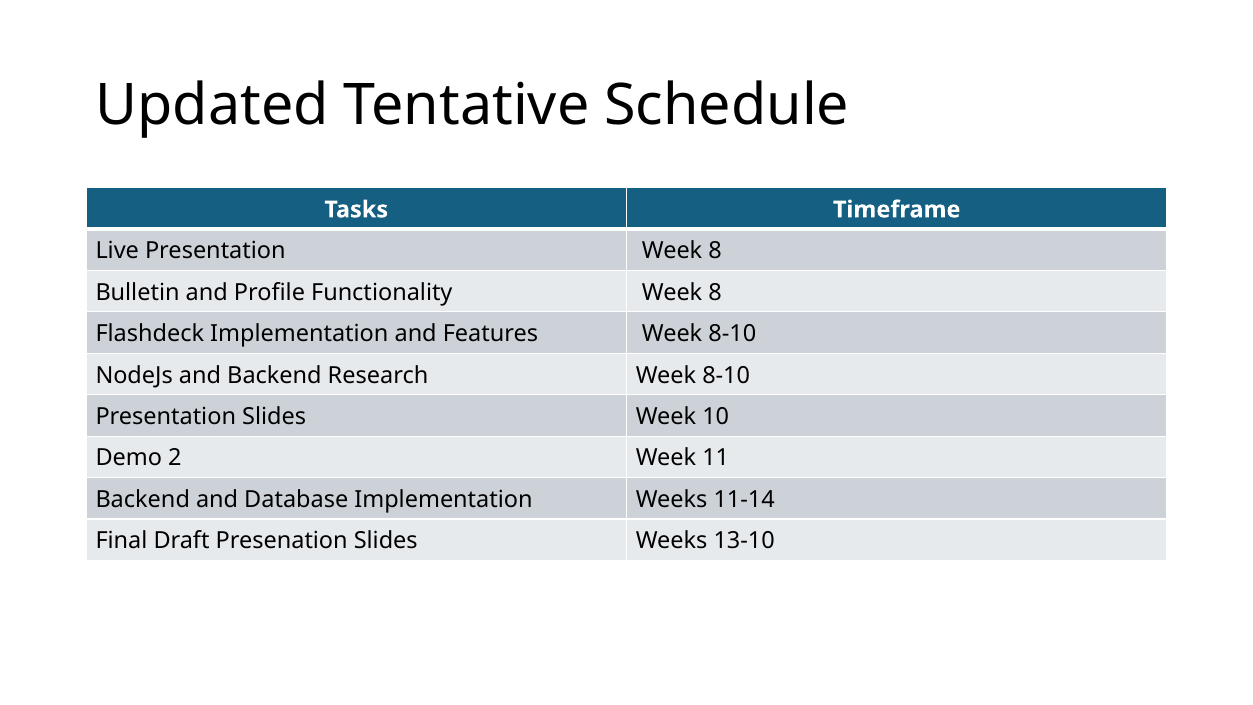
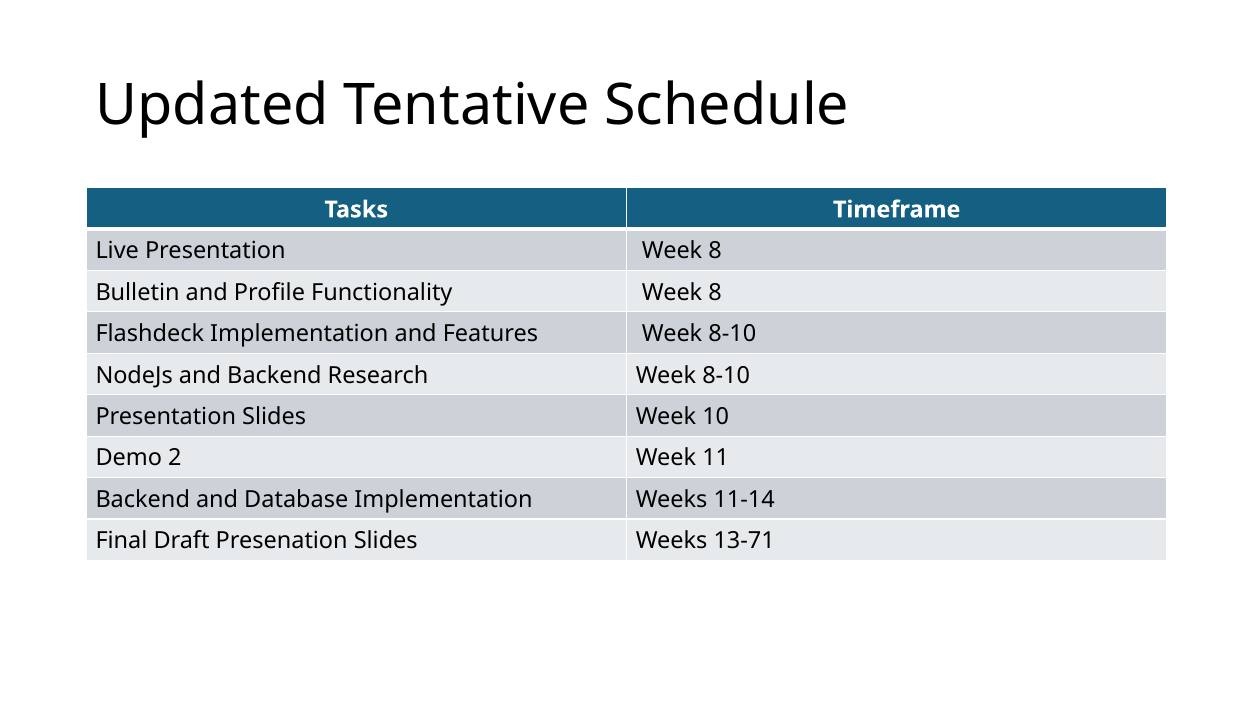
13-10: 13-10 -> 13-71
